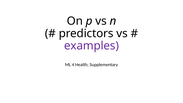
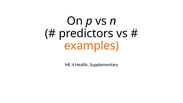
examples colour: purple -> orange
